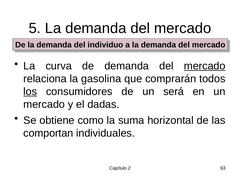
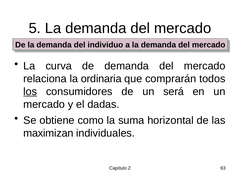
mercado at (205, 66) underline: present -> none
gasolina: gasolina -> ordinaria
comportan: comportan -> maximizan
